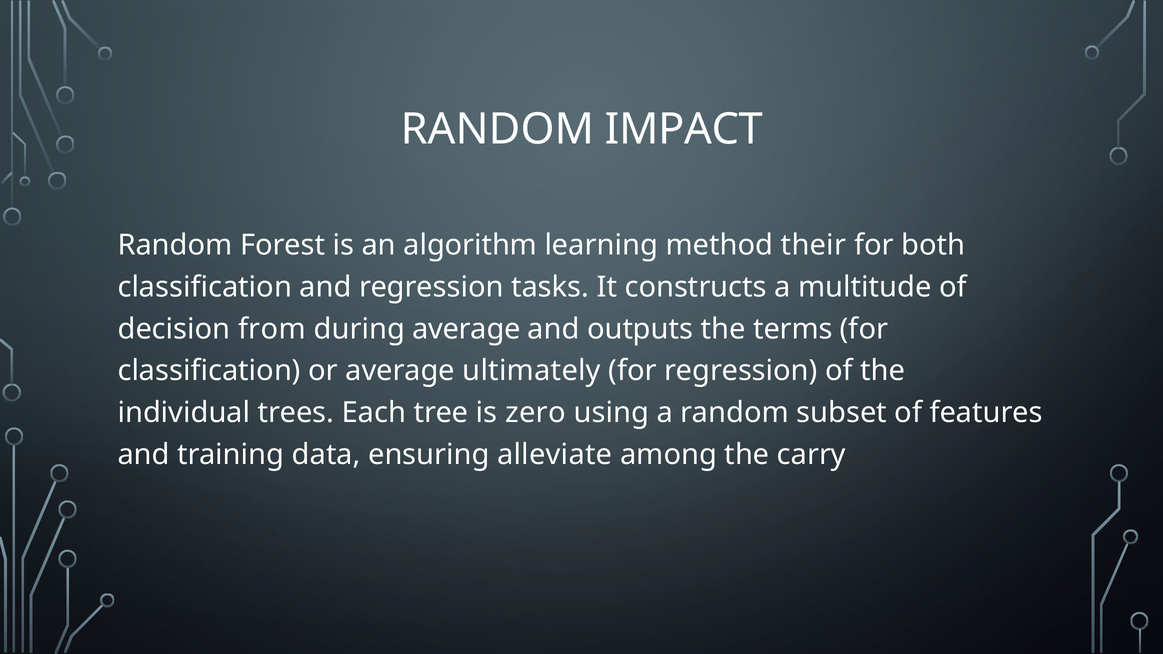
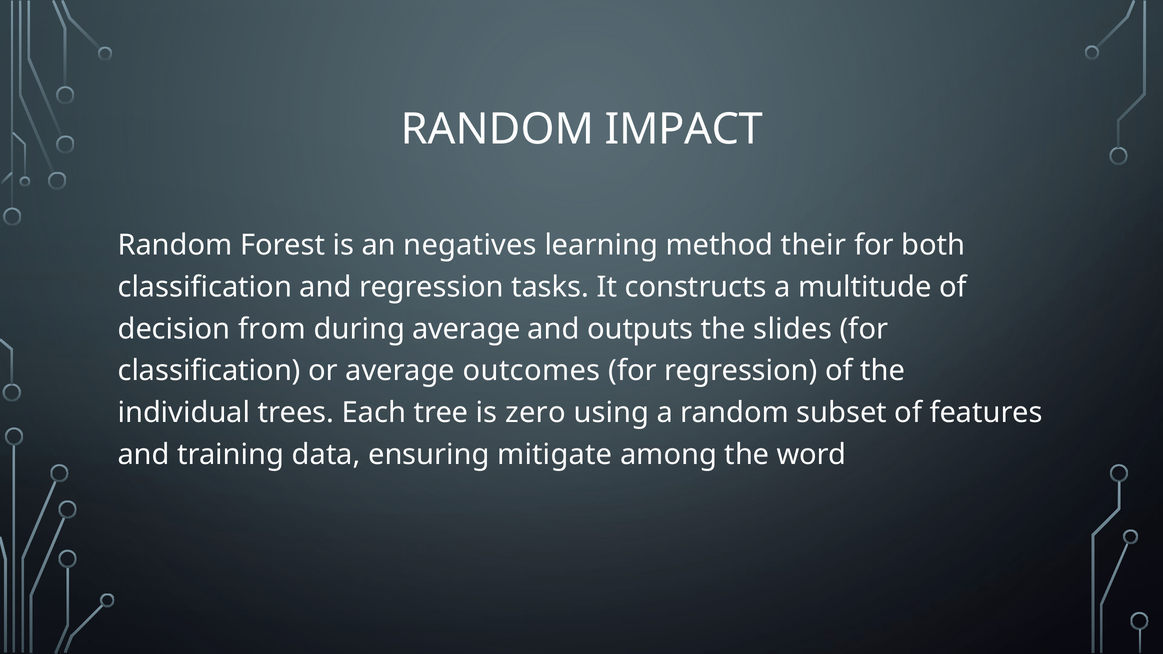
algorithm: algorithm -> negatives
terms: terms -> slides
ultimately: ultimately -> outcomes
alleviate: alleviate -> mitigate
carry: carry -> word
